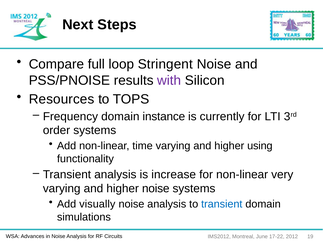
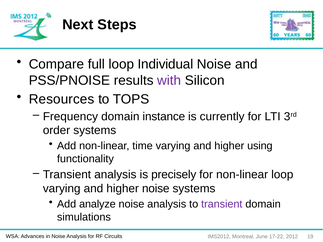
Stringent: Stringent -> Individual
increase: increase -> precisely
non-linear very: very -> loop
visually: visually -> analyze
transient at (222, 204) colour: blue -> purple
